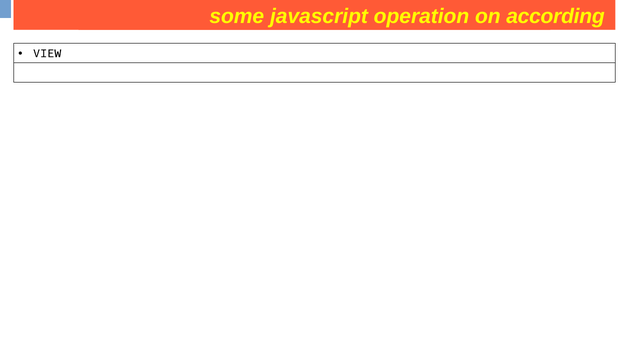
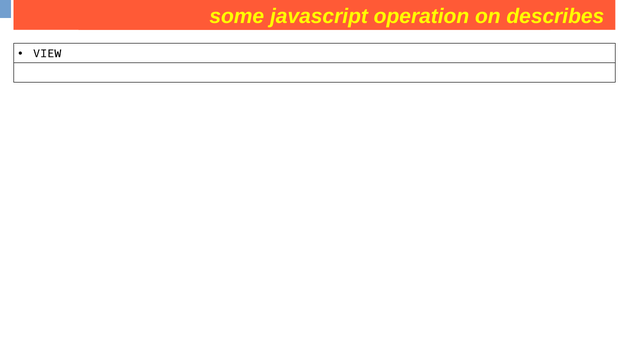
according: according -> describes
